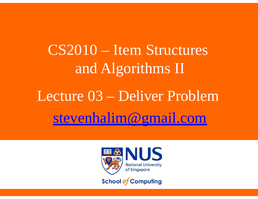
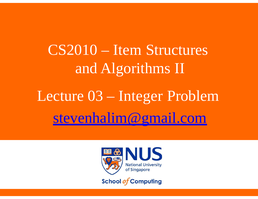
Deliver: Deliver -> Integer
